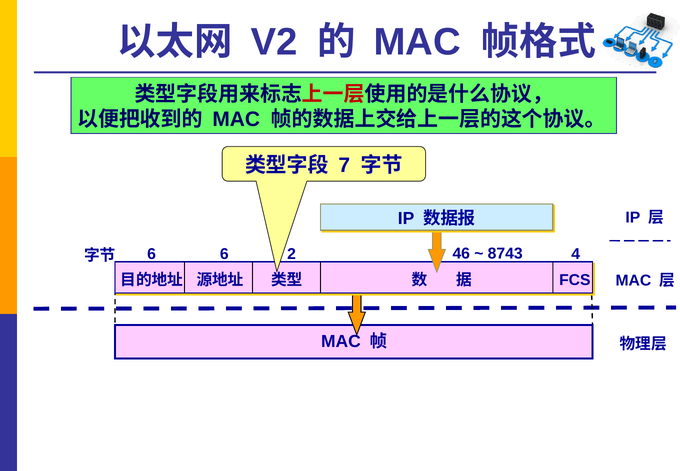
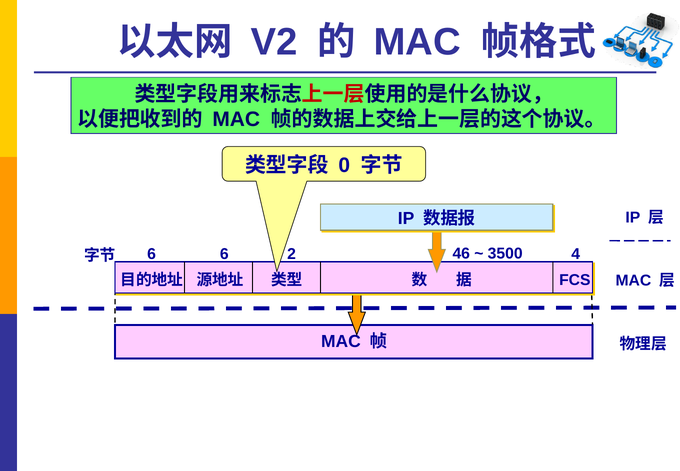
7: 7 -> 0
8743: 8743 -> 3500
